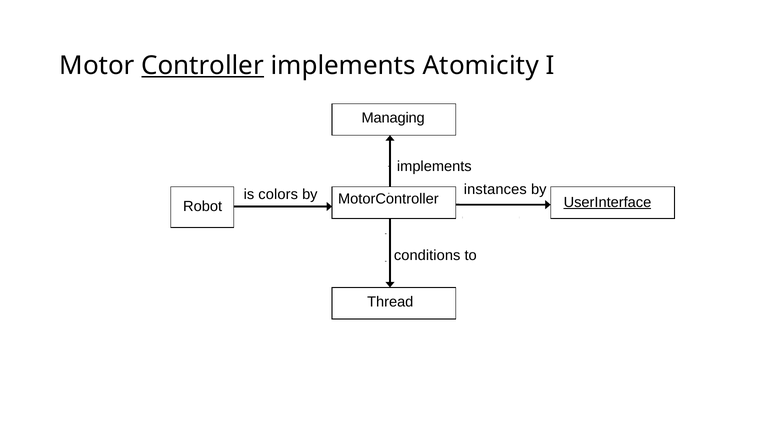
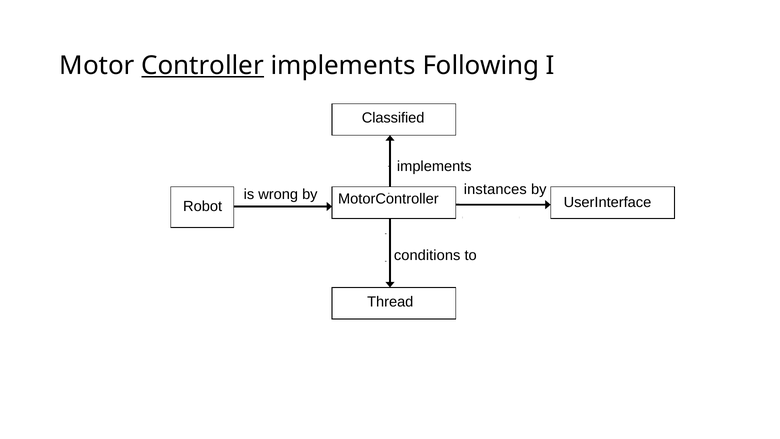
Atomicity: Atomicity -> Following
Managing: Managing -> Classified
colors: colors -> wrong
UserInterface underline: present -> none
